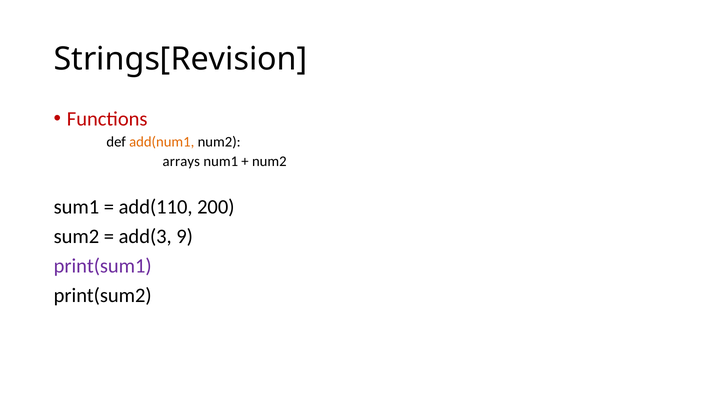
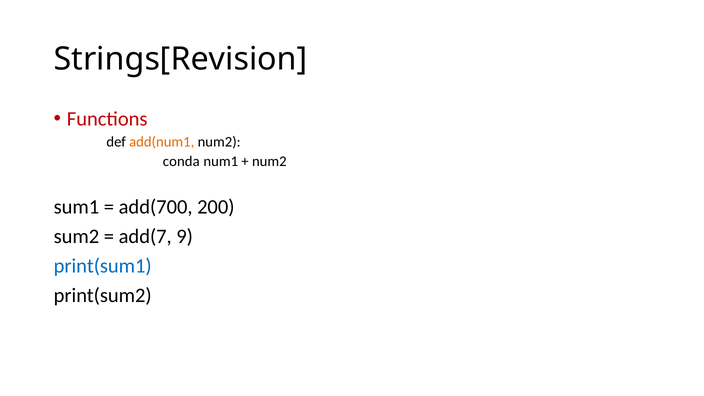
arrays: arrays -> conda
add(110: add(110 -> add(700
add(3: add(3 -> add(7
print(sum1 colour: purple -> blue
